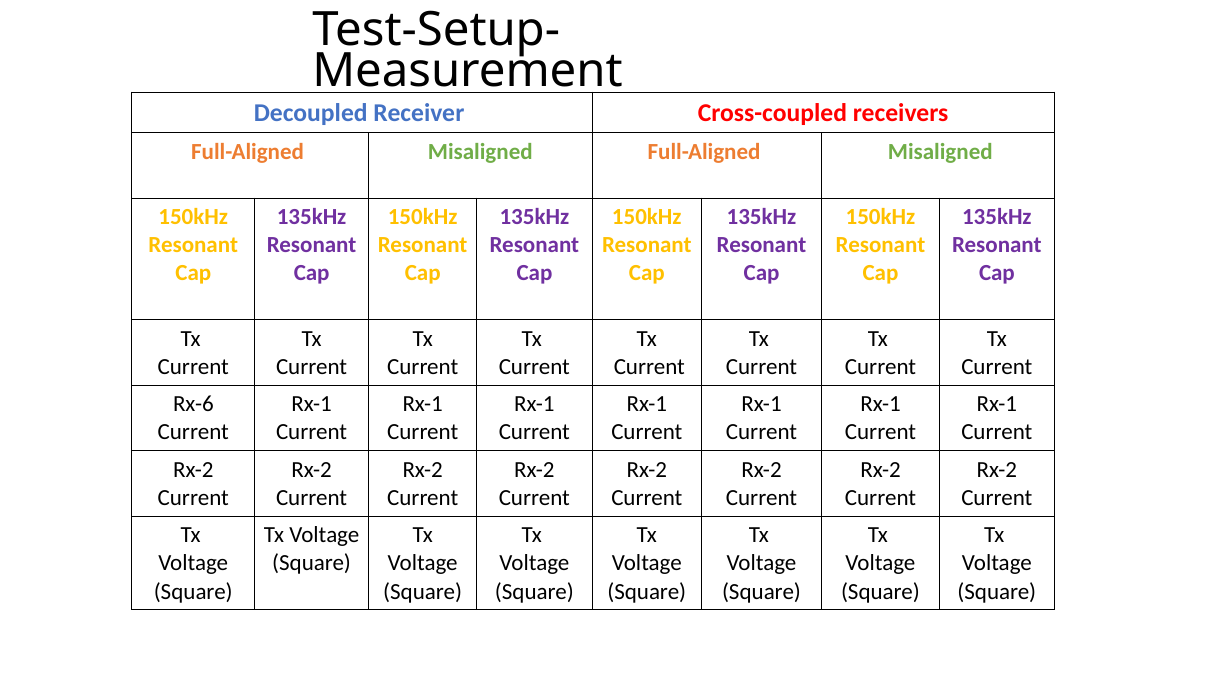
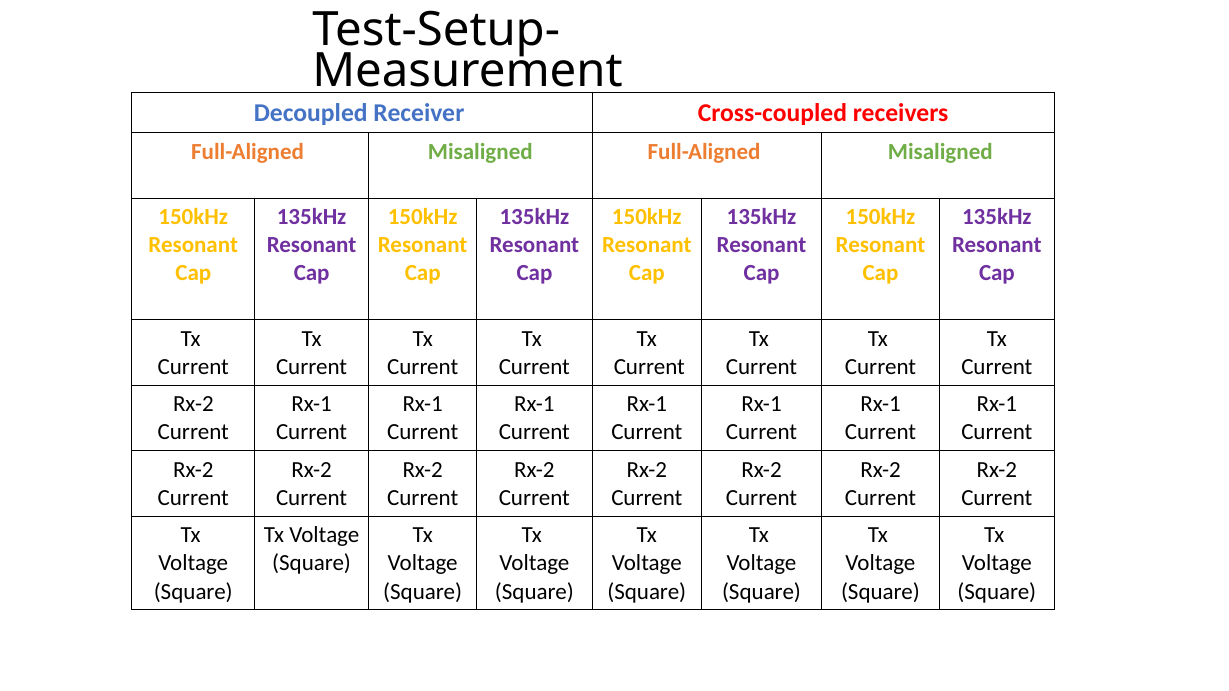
Rx-6 at (193, 404): Rx-6 -> Rx-2
